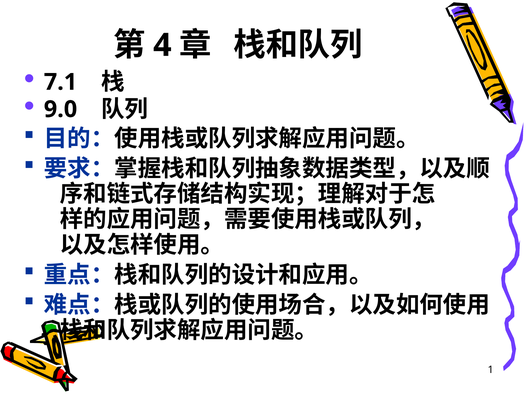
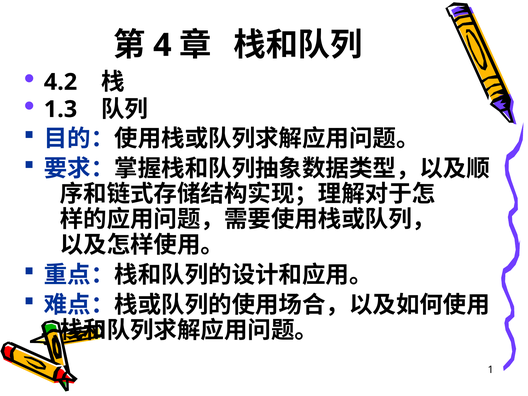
7.1: 7.1 -> 4.2
9.0: 9.0 -> 1.3
